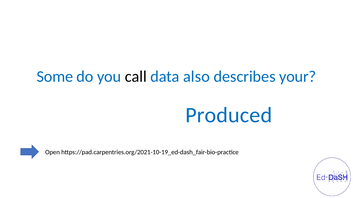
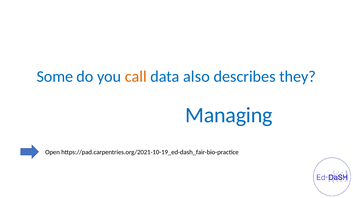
call colour: black -> orange
your: your -> they
Produced: Produced -> Managing
